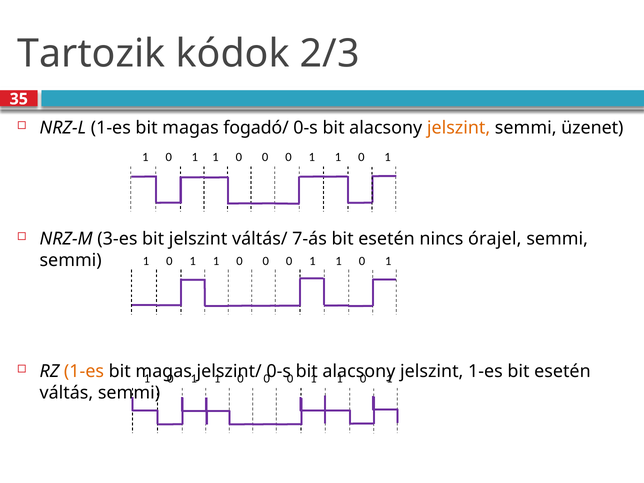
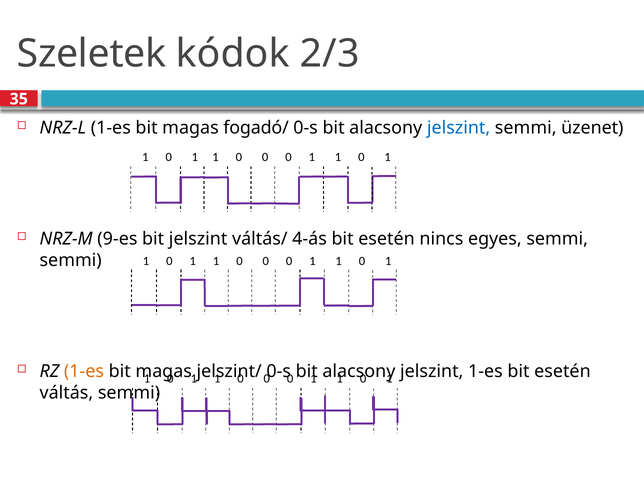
Tartozik: Tartozik -> Szeletek
jelszint at (459, 128) colour: orange -> blue
3-es: 3-es -> 9-es
7-ás: 7-ás -> 4-ás
órajel: órajel -> egyes
